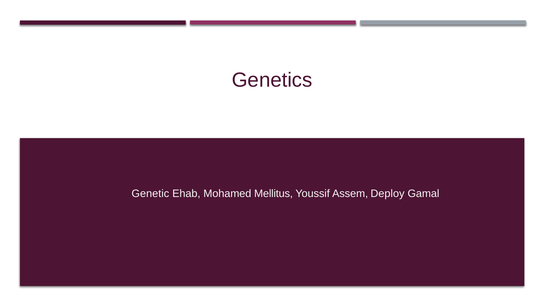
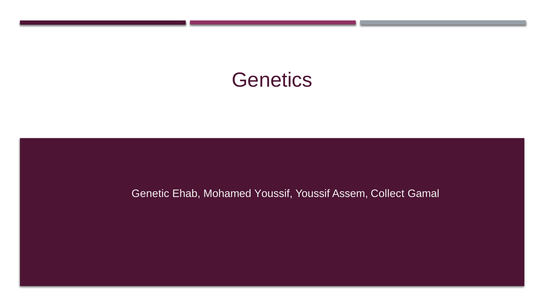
Mohamed Mellitus: Mellitus -> Youssif
Deploy: Deploy -> Collect
